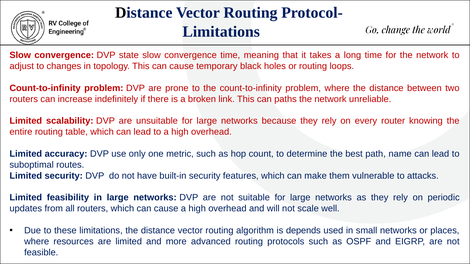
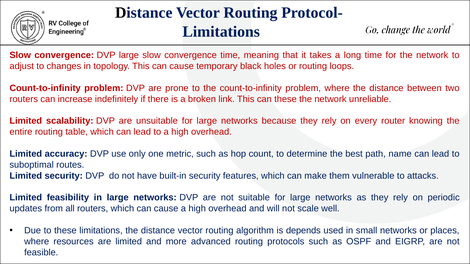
DVP state: state -> large
can paths: paths -> these
